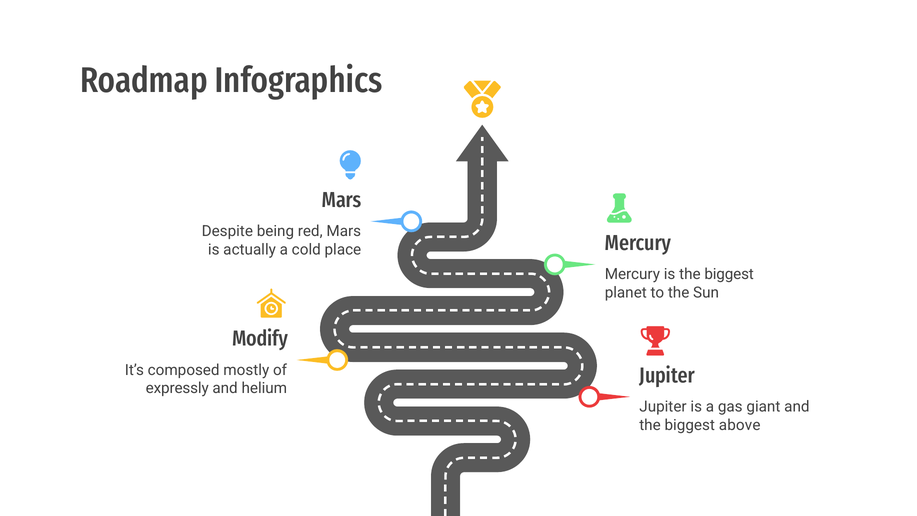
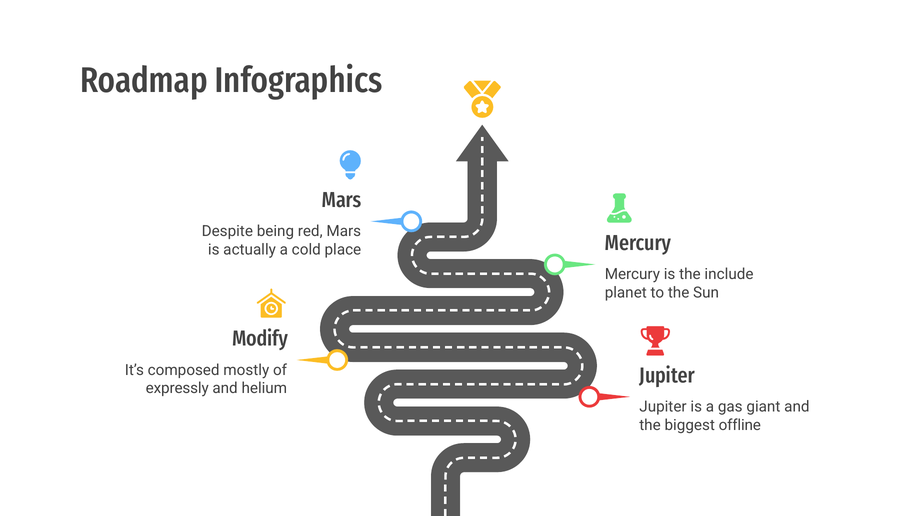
is the biggest: biggest -> include
above: above -> offline
